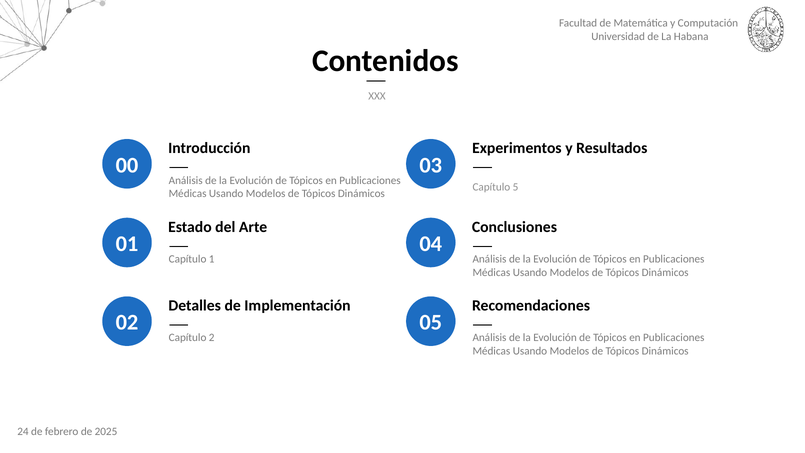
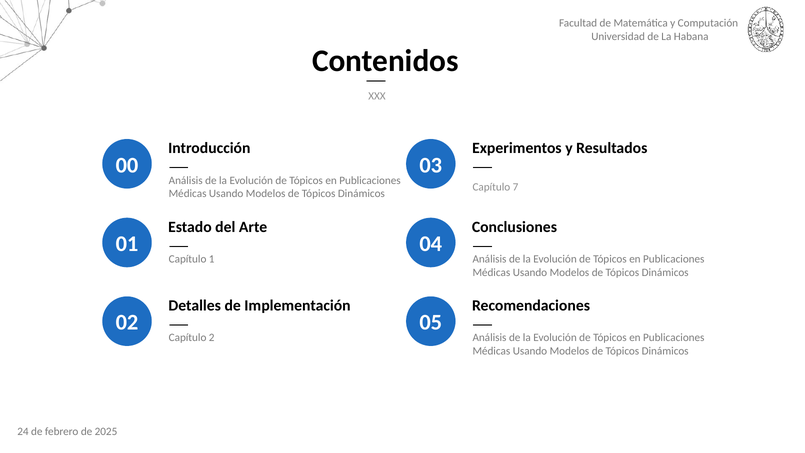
5: 5 -> 7
